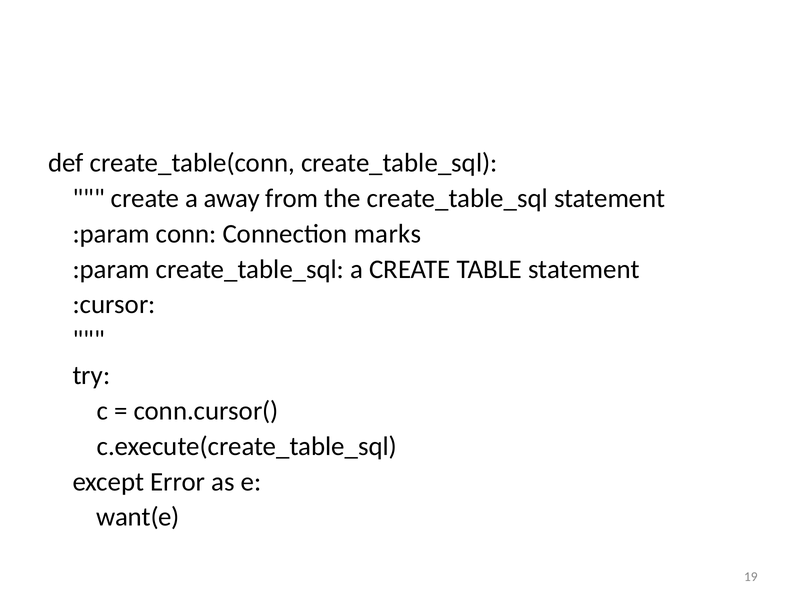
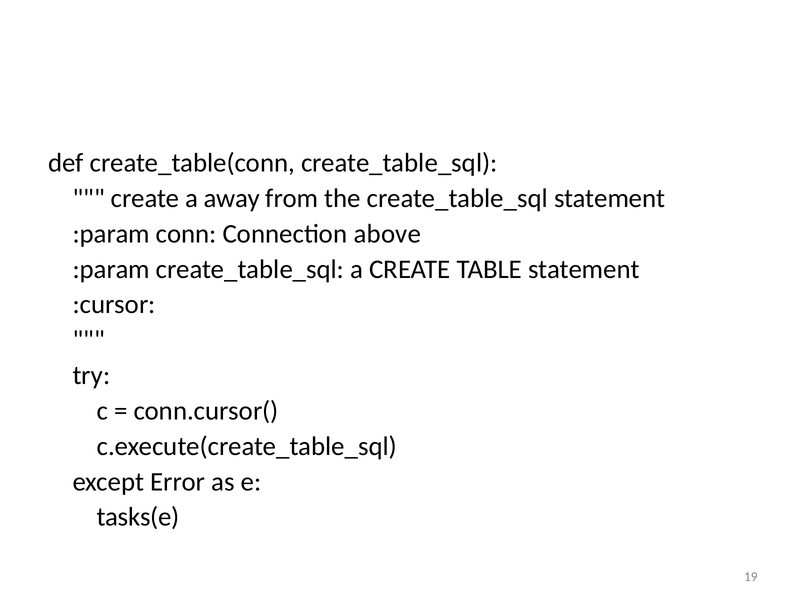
marks: marks -> above
want(e: want(e -> tasks(e
